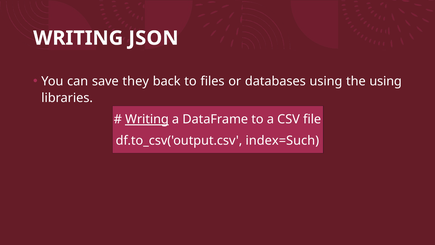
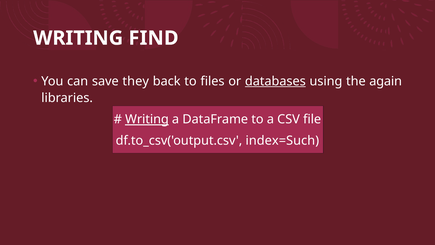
JSON: JSON -> FIND
databases underline: none -> present
the using: using -> again
